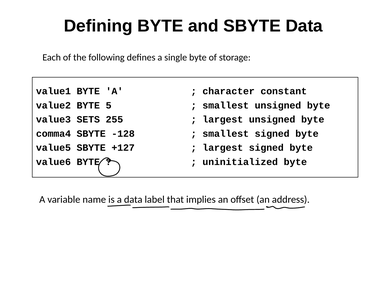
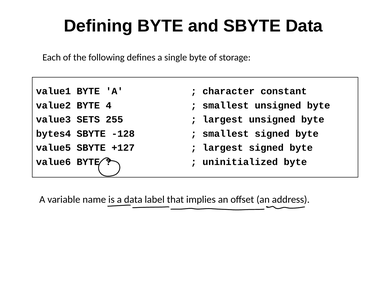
5: 5 -> 4
comma4: comma4 -> bytes4
